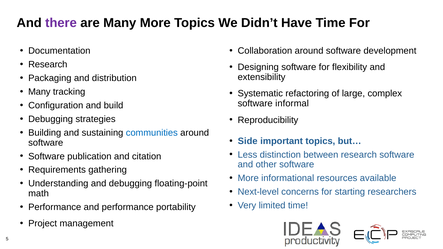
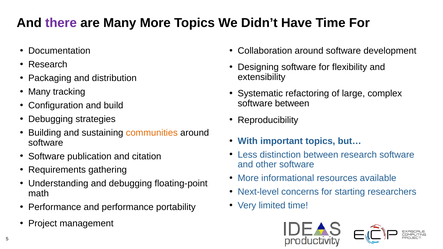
software informal: informal -> between
communities colour: blue -> orange
Side: Side -> With
